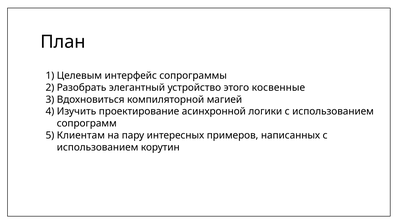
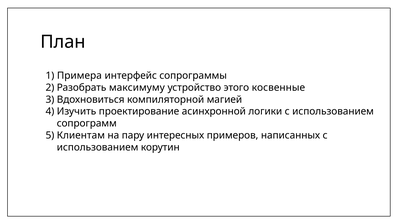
Целевым: Целевым -> Примера
элегантный: элегантный -> максимуму
